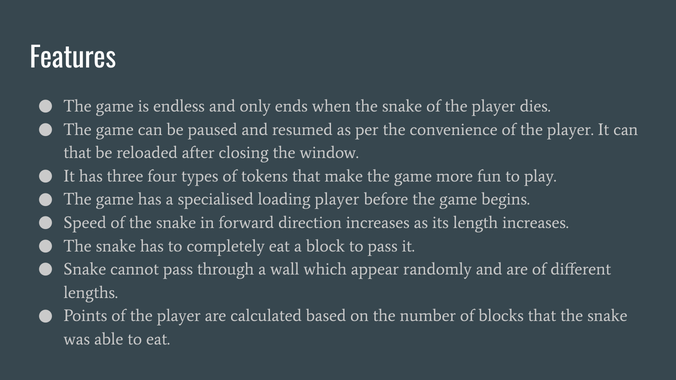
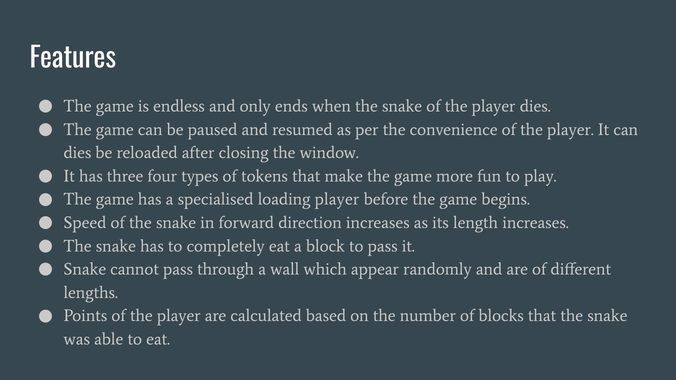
that at (78, 153): that -> dies
